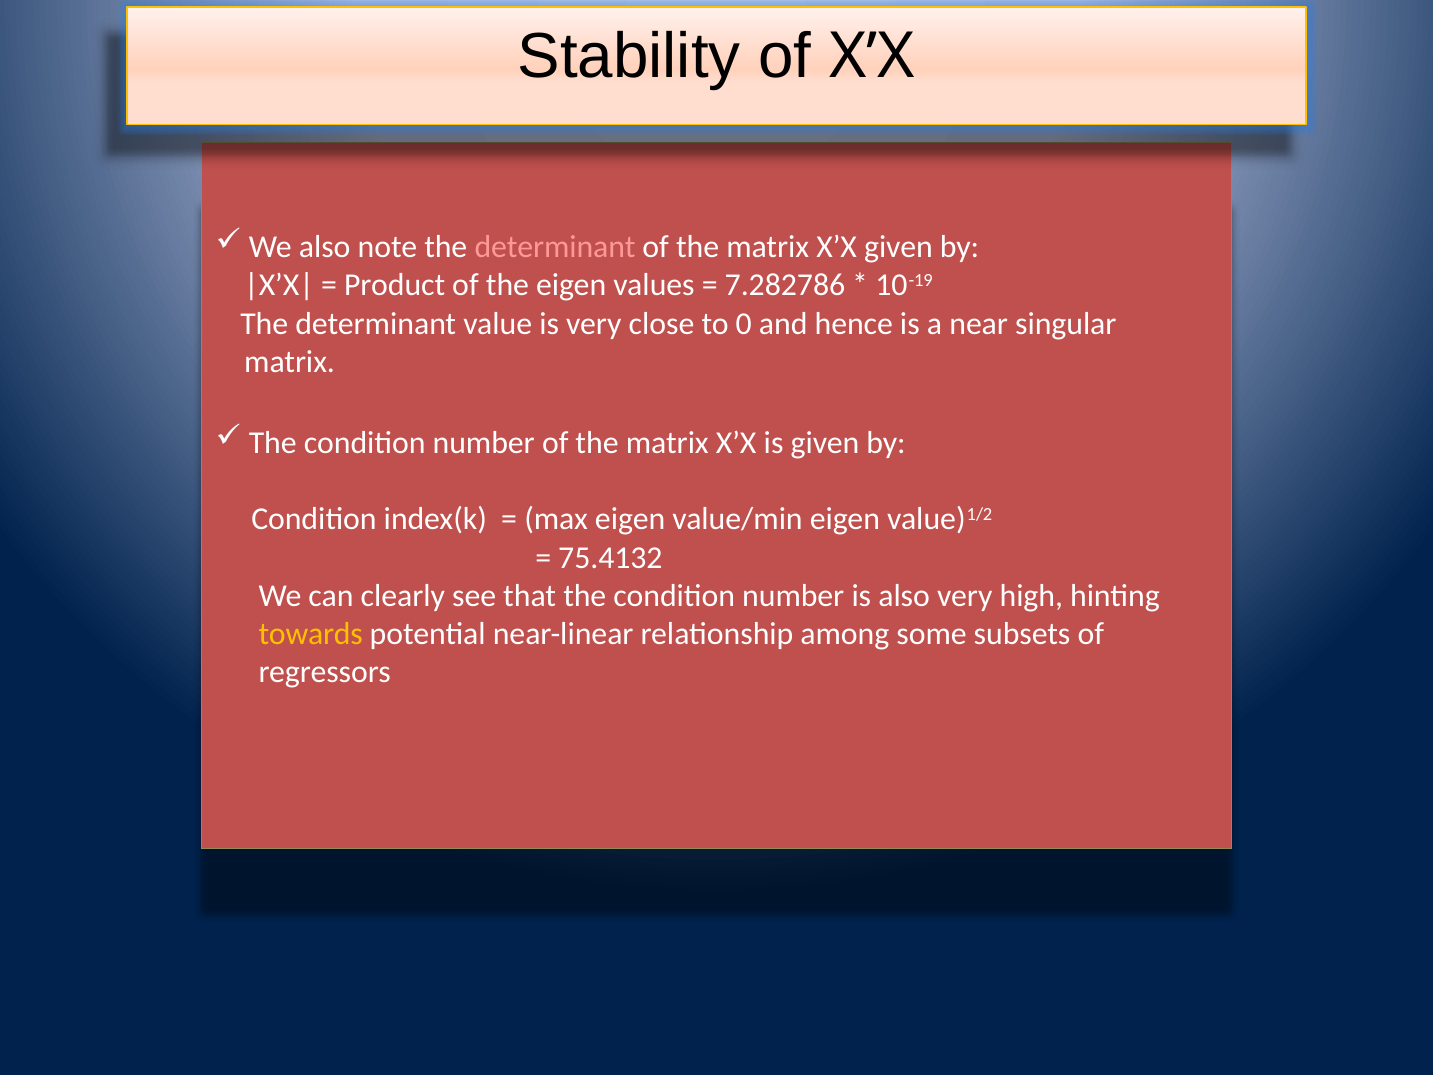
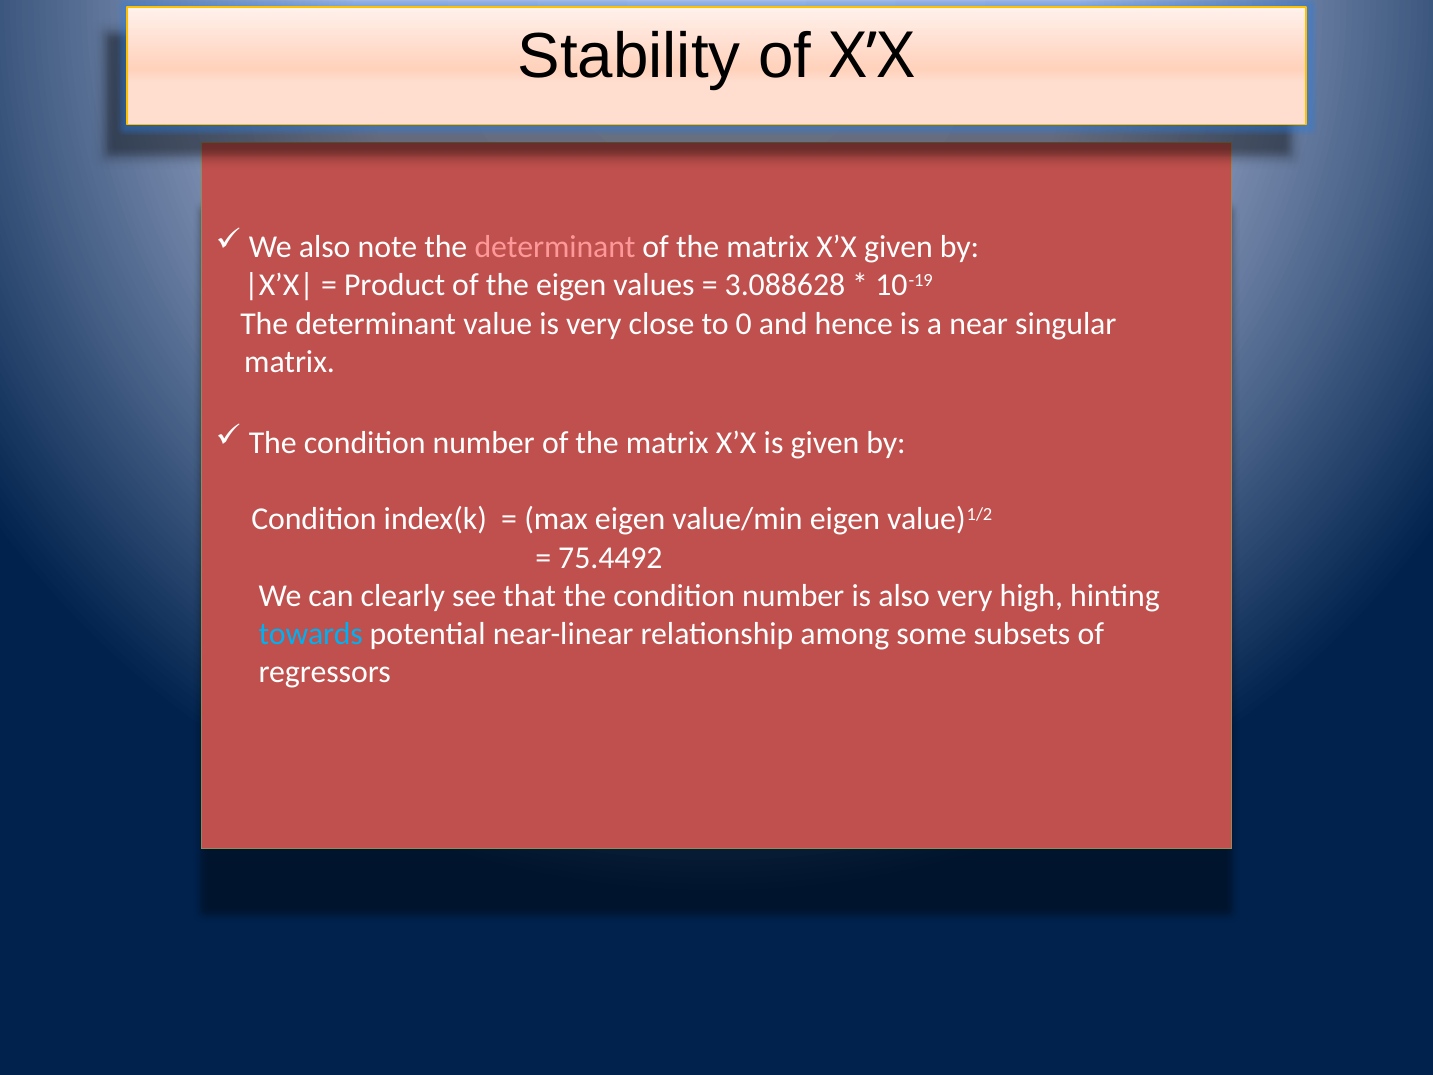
7.282786: 7.282786 -> 3.088628
75.4132: 75.4132 -> 75.4492
towards colour: yellow -> light blue
